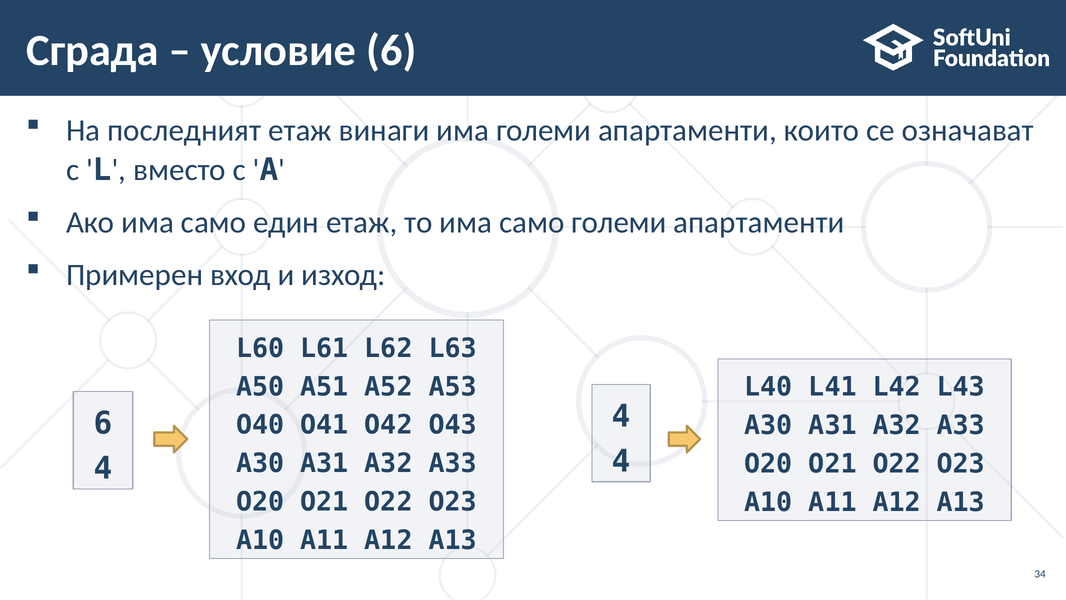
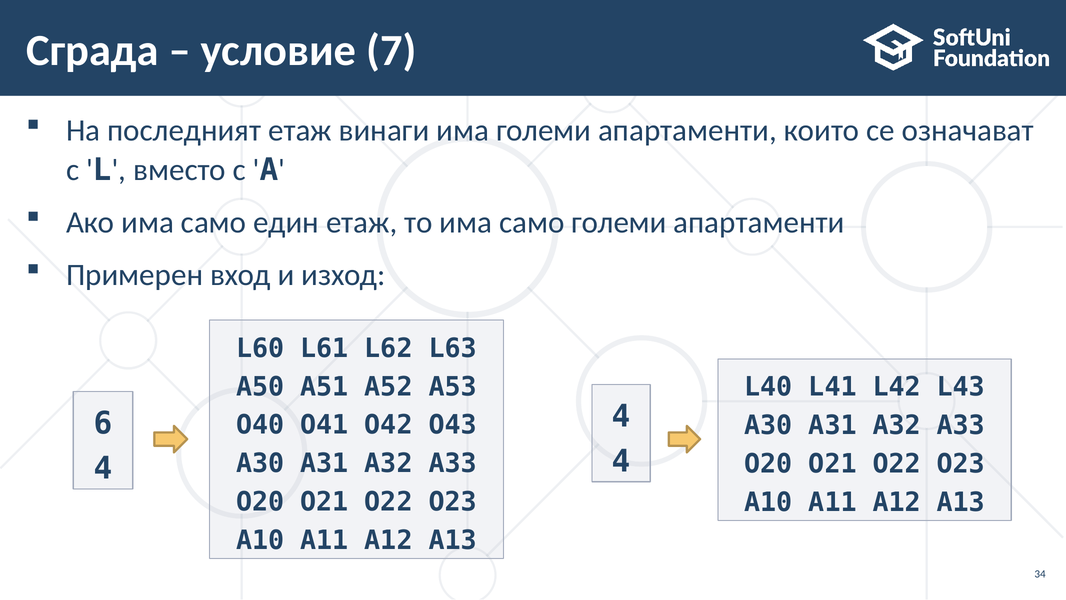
условие 6: 6 -> 7
